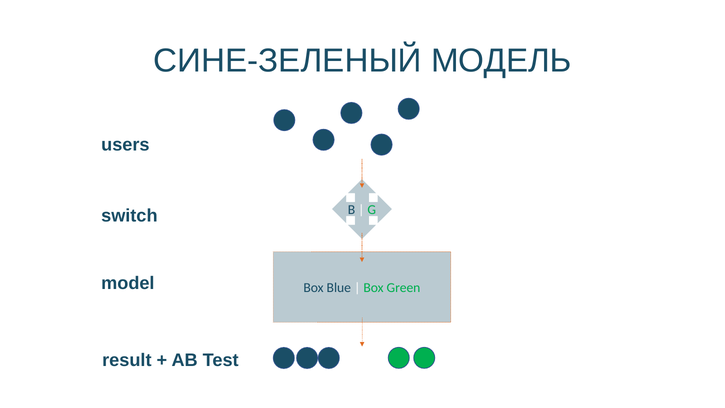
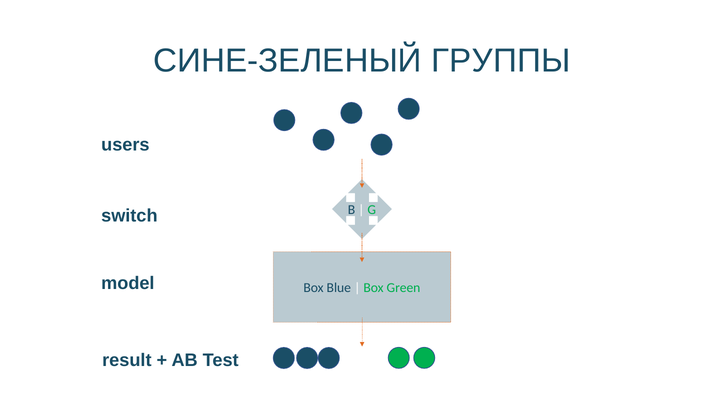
МОДЕЛЬ: МОДЕЛЬ -> ГРУППЫ
